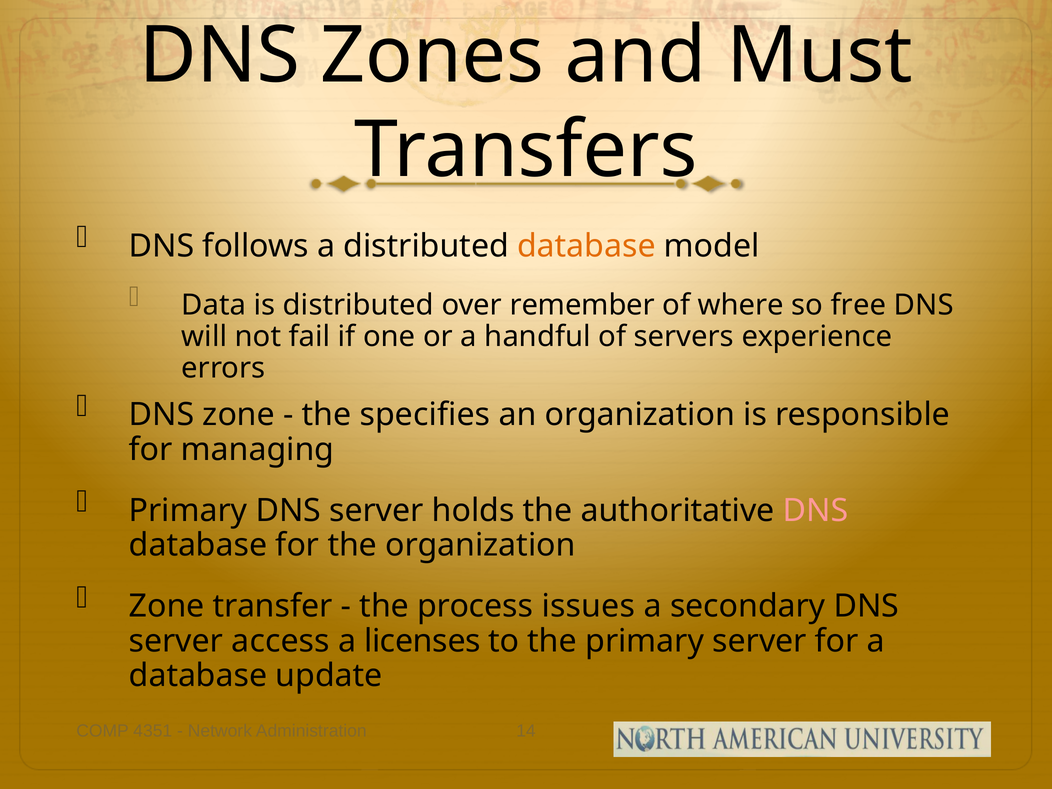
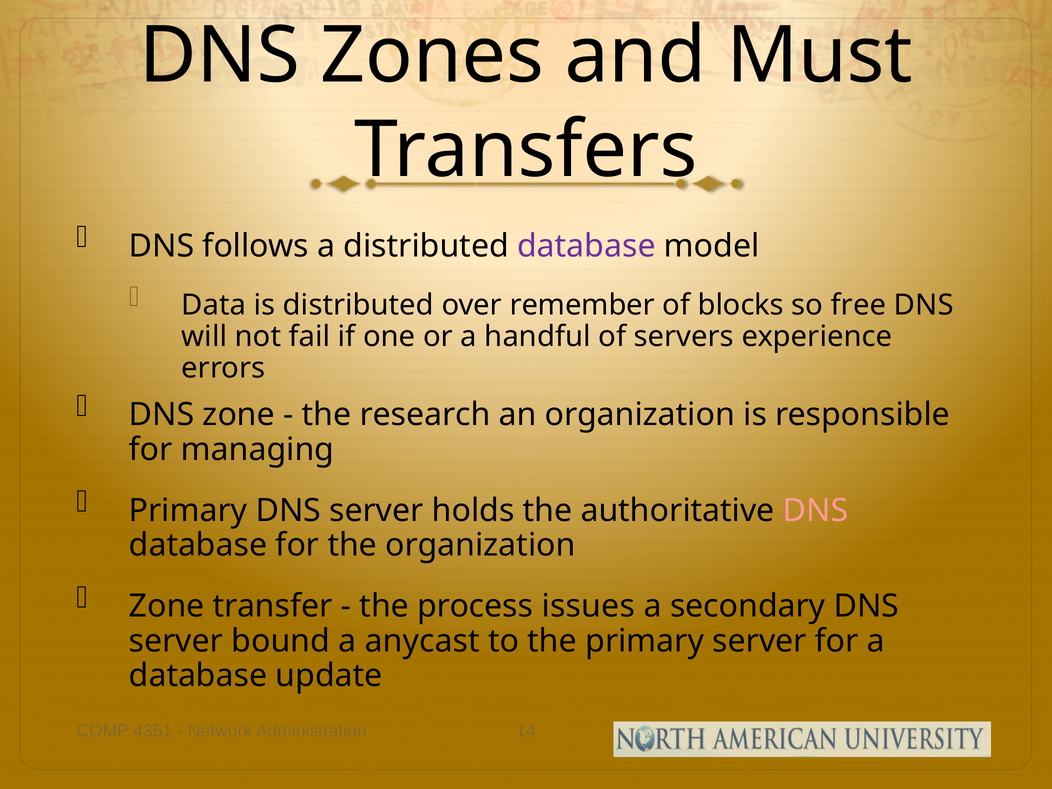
database at (586, 246) colour: orange -> purple
where: where -> blocks
specifies: specifies -> research
access: access -> bound
licenses: licenses -> anycast
